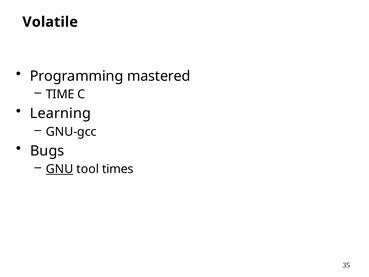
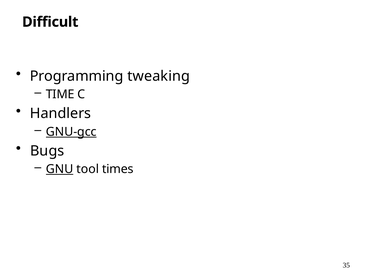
Volatile: Volatile -> Difficult
mastered: mastered -> tweaking
Learning: Learning -> Handlers
GNU-gcc underline: none -> present
